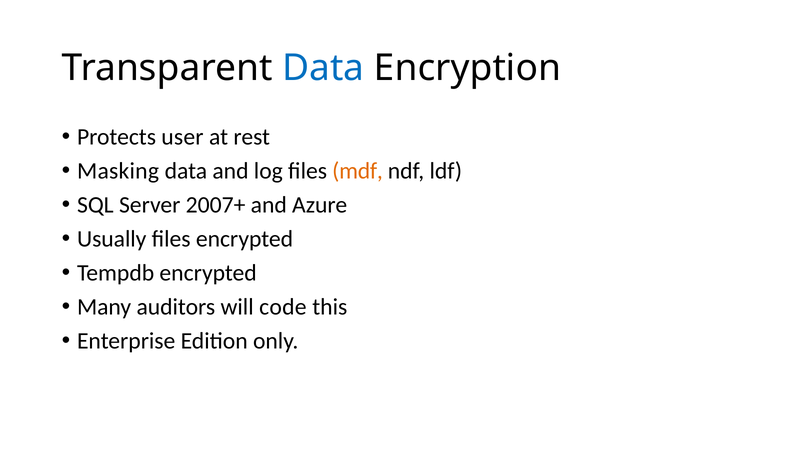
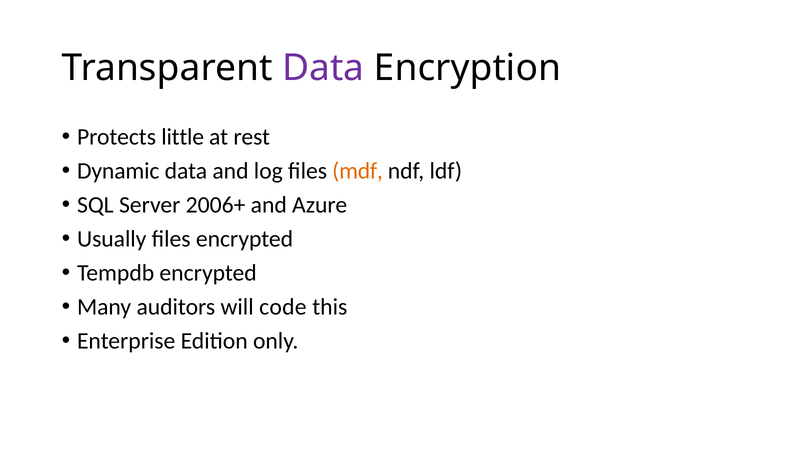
Data at (323, 68) colour: blue -> purple
user: user -> little
Masking: Masking -> Dynamic
2007+: 2007+ -> 2006+
